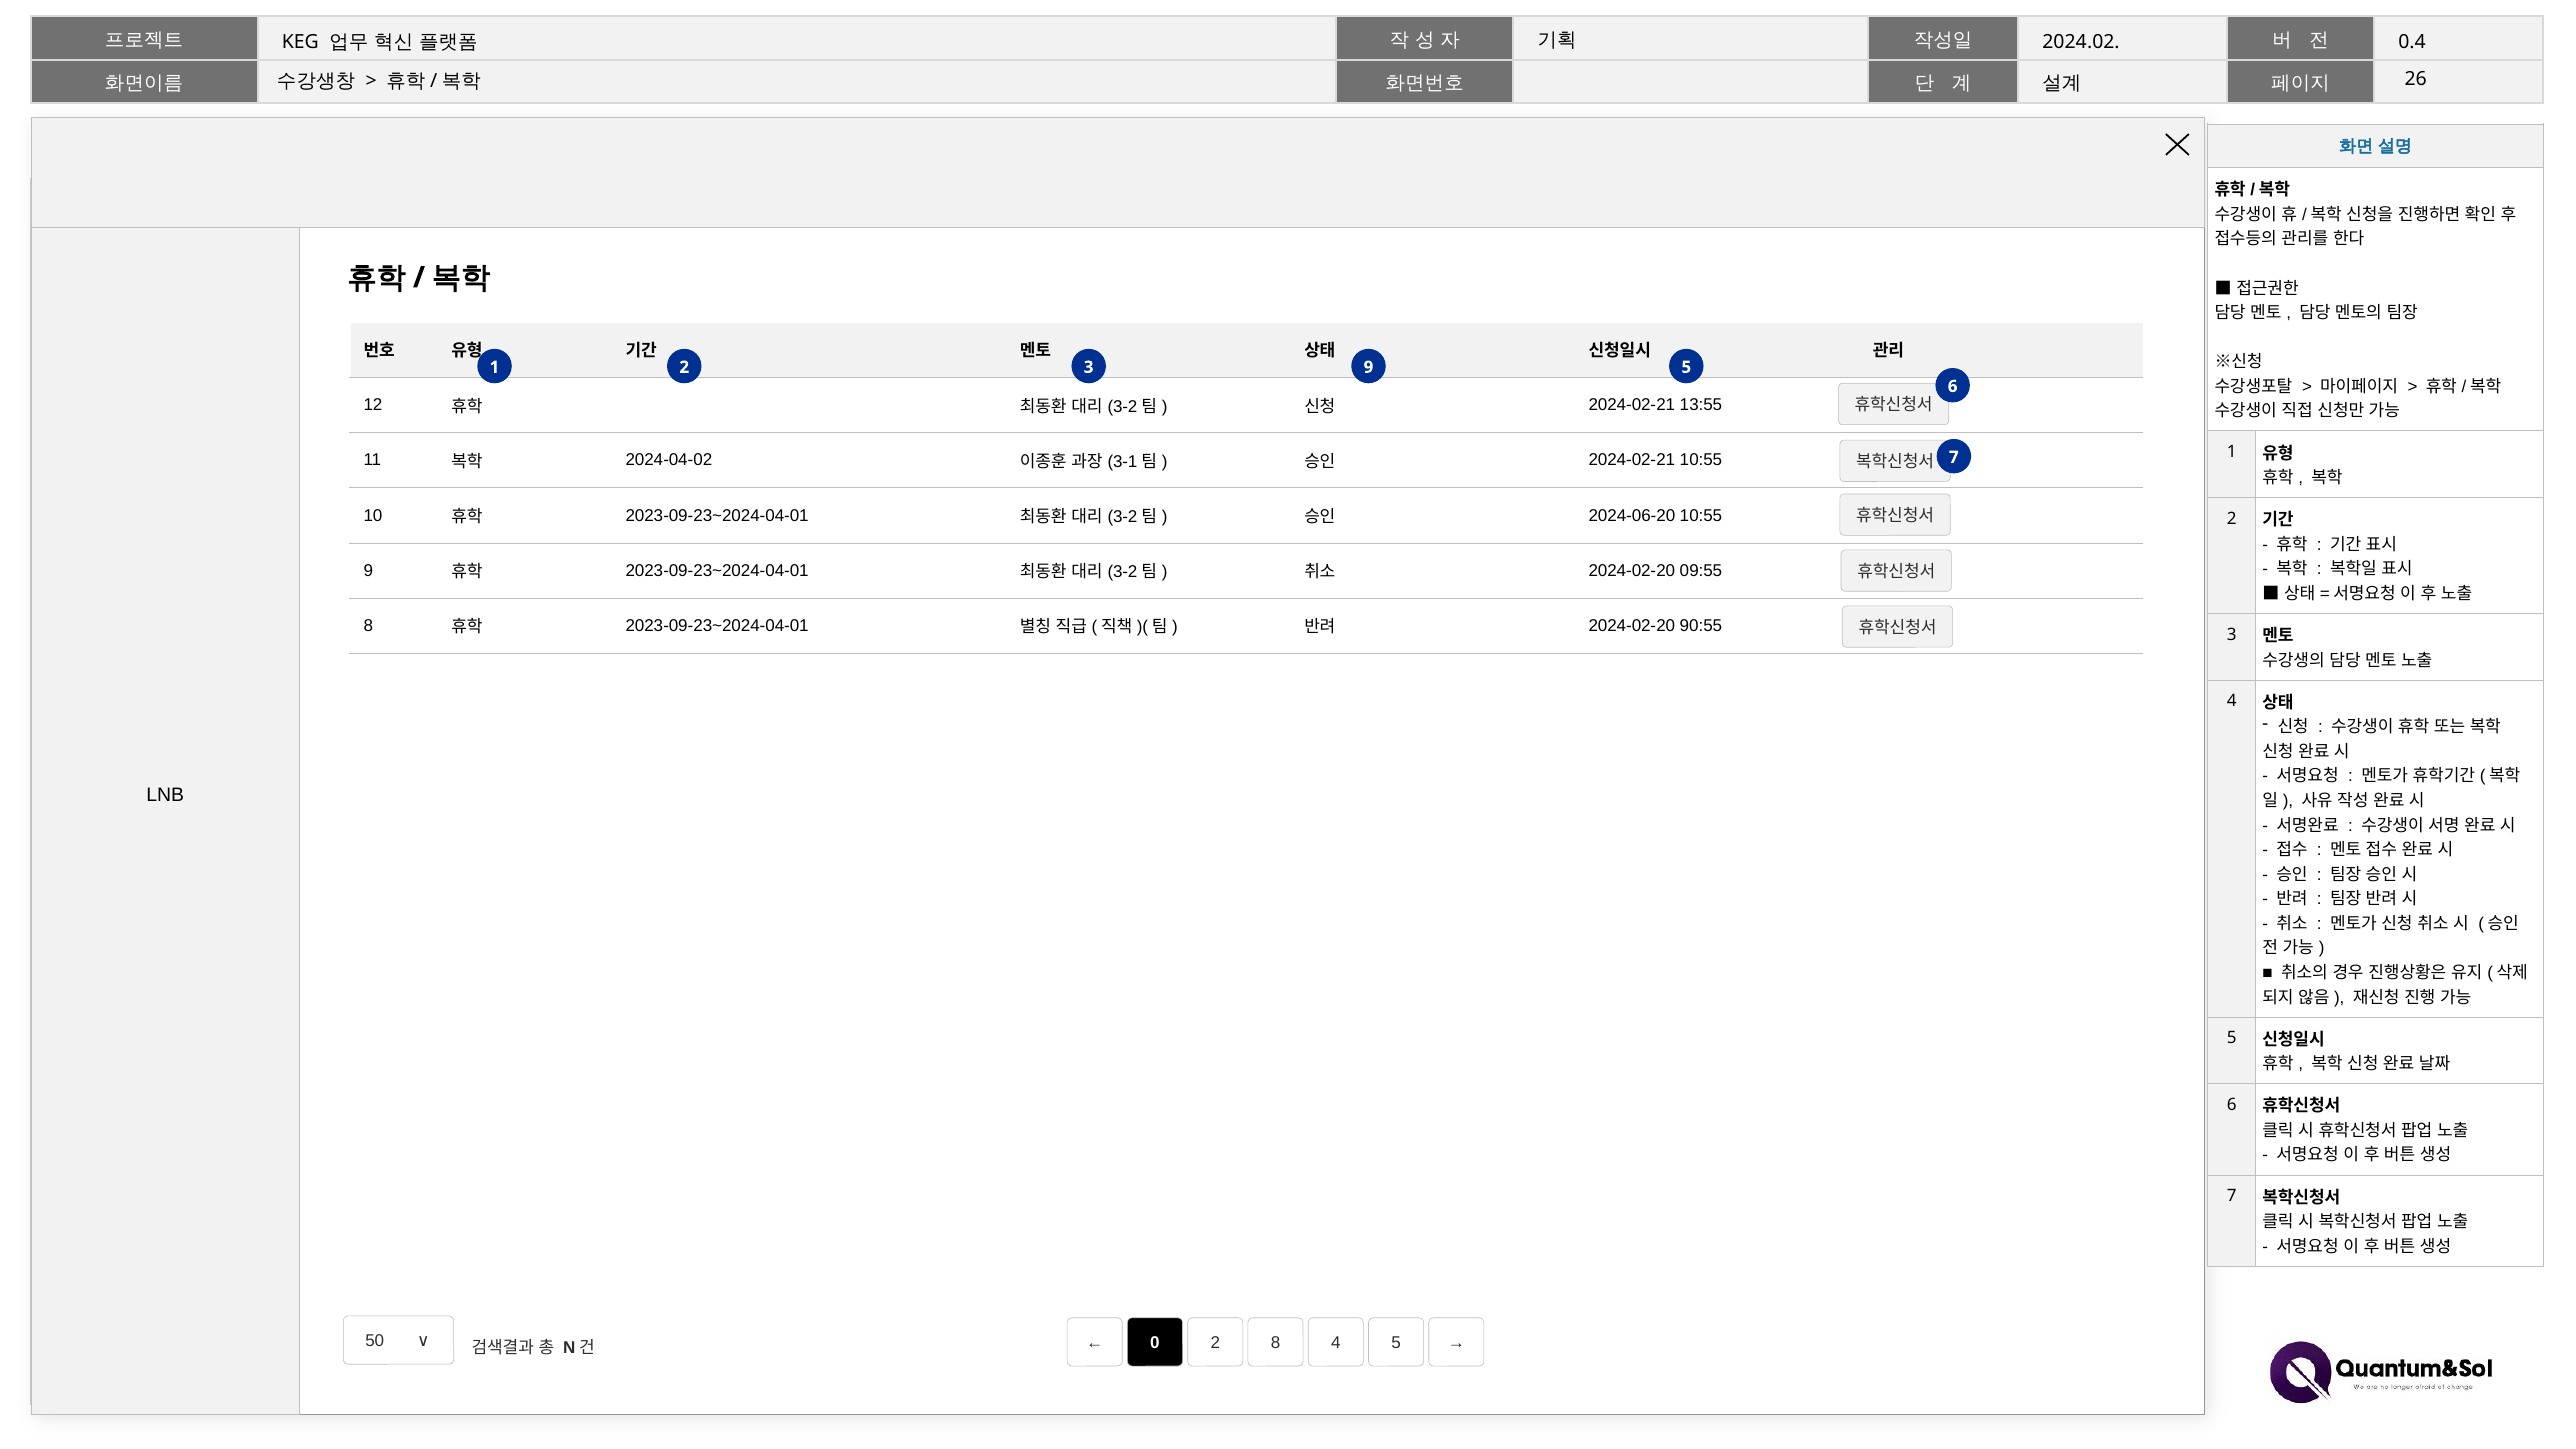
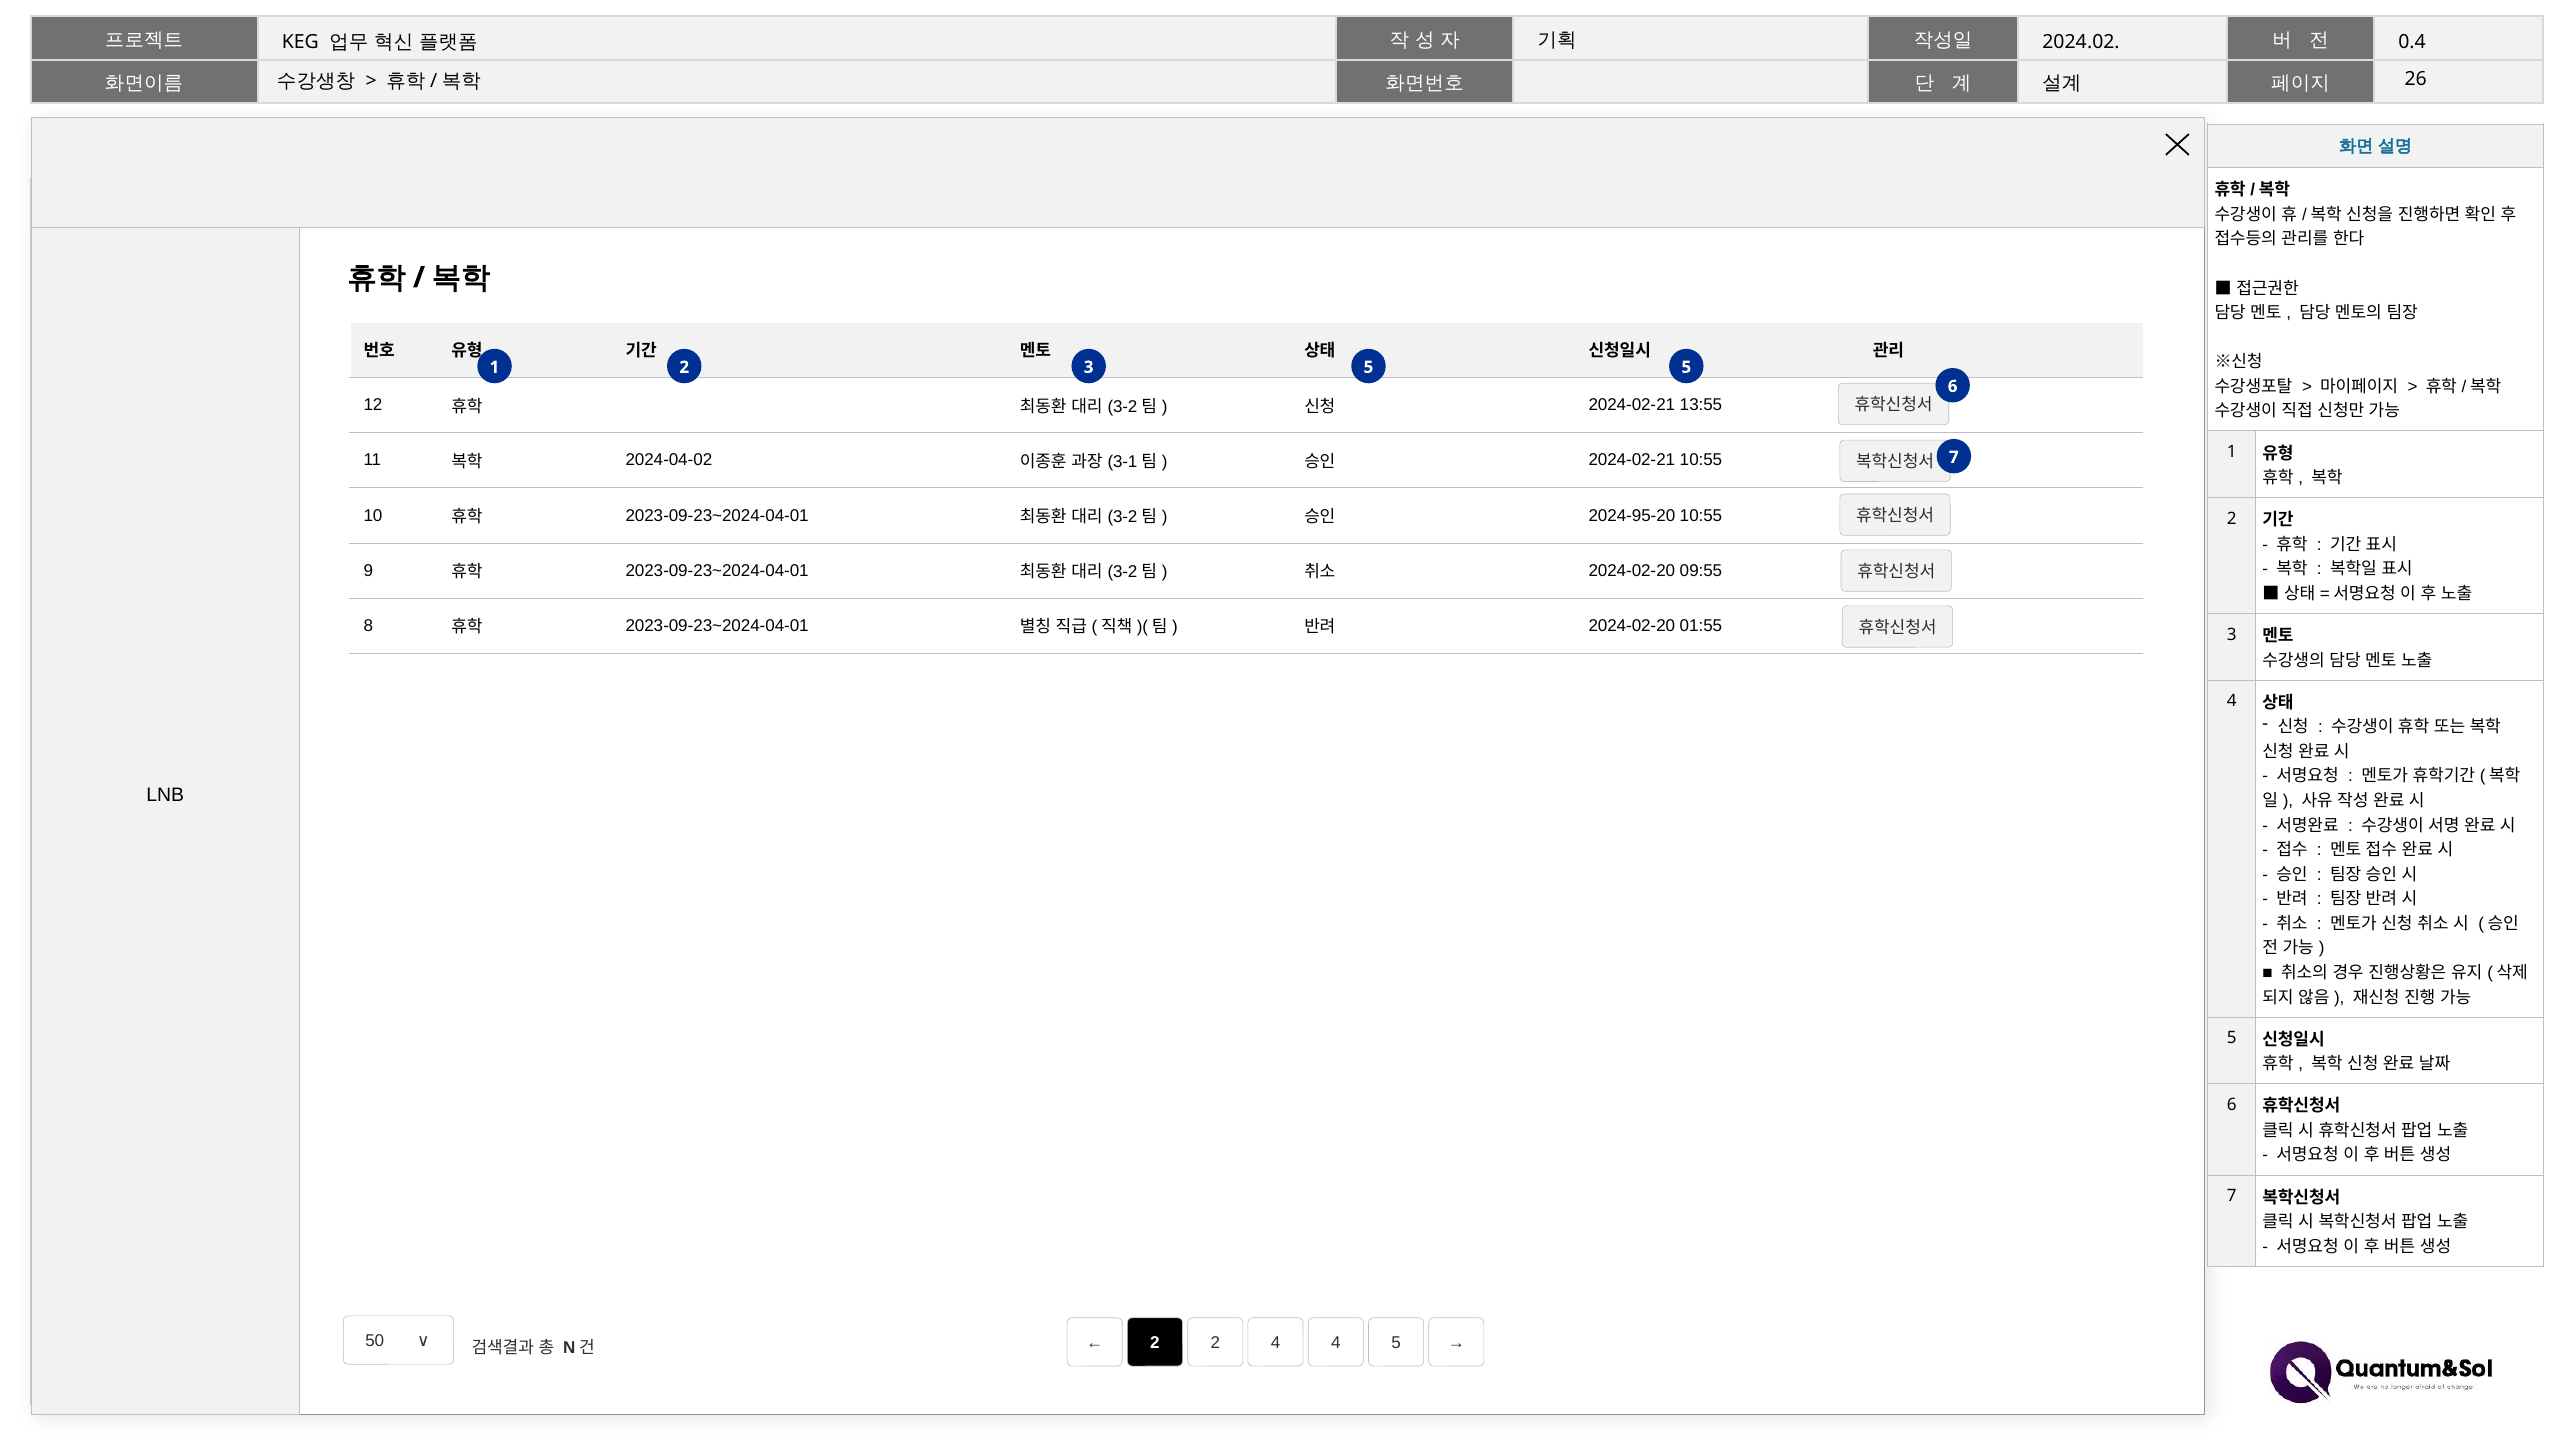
2 9: 9 -> 5
2024-06-20: 2024-06-20 -> 2024-95-20
90:55: 90:55 -> 01:55
0 at (1155, 1343): 0 -> 2
2 8: 8 -> 4
